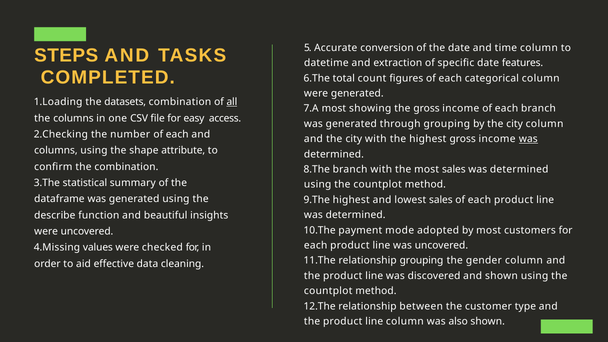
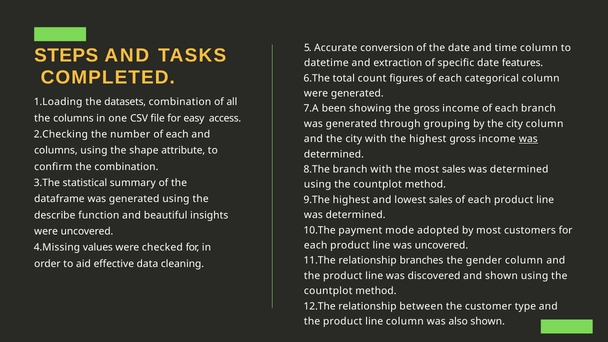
all underline: present -> none
most at (334, 109): most -> been
relationship grouping: grouping -> branches
